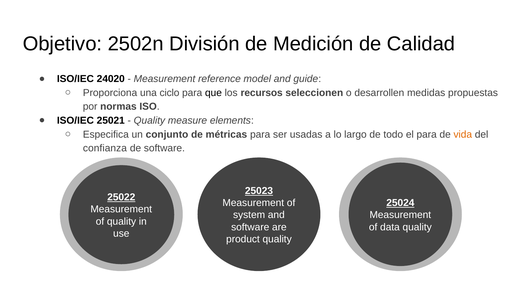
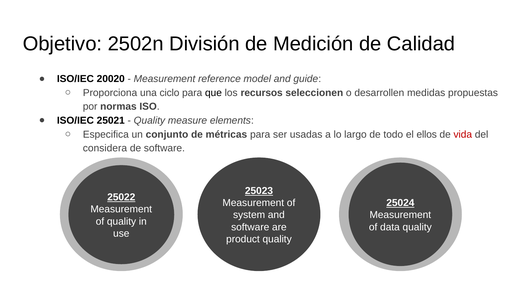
24020: 24020 -> 20020
el para: para -> ellos
vida colour: orange -> red
confianza: confianza -> considera
